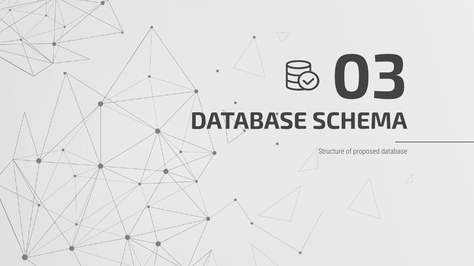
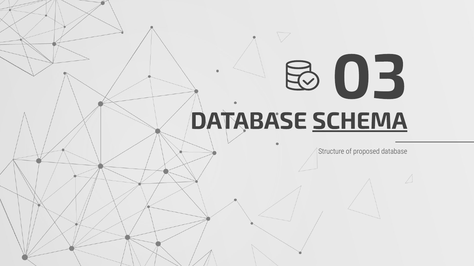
SCHEMA underline: none -> present
